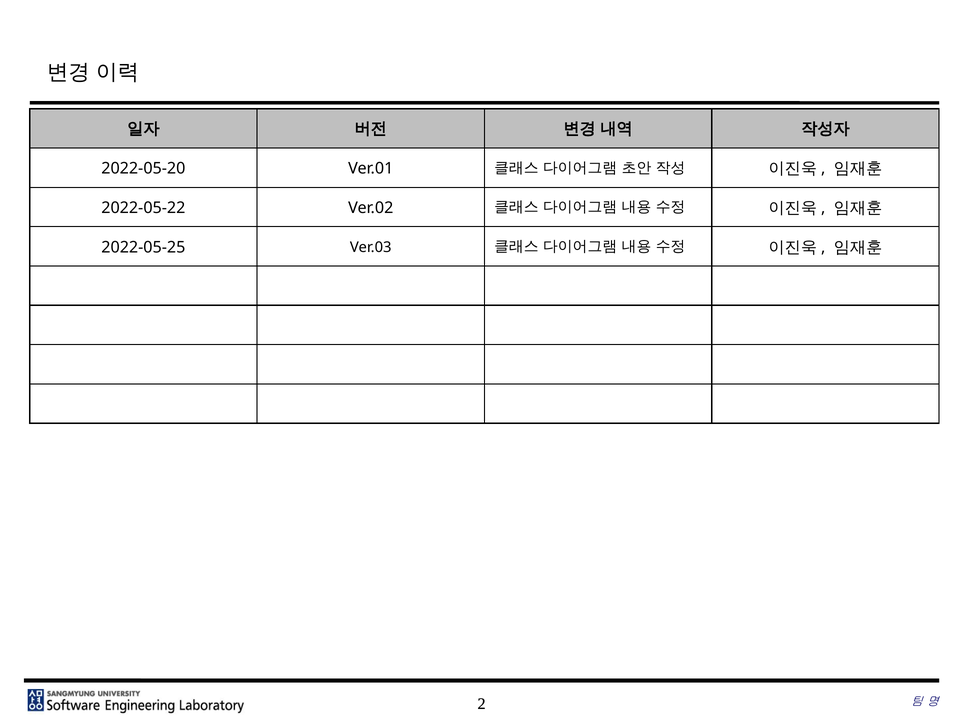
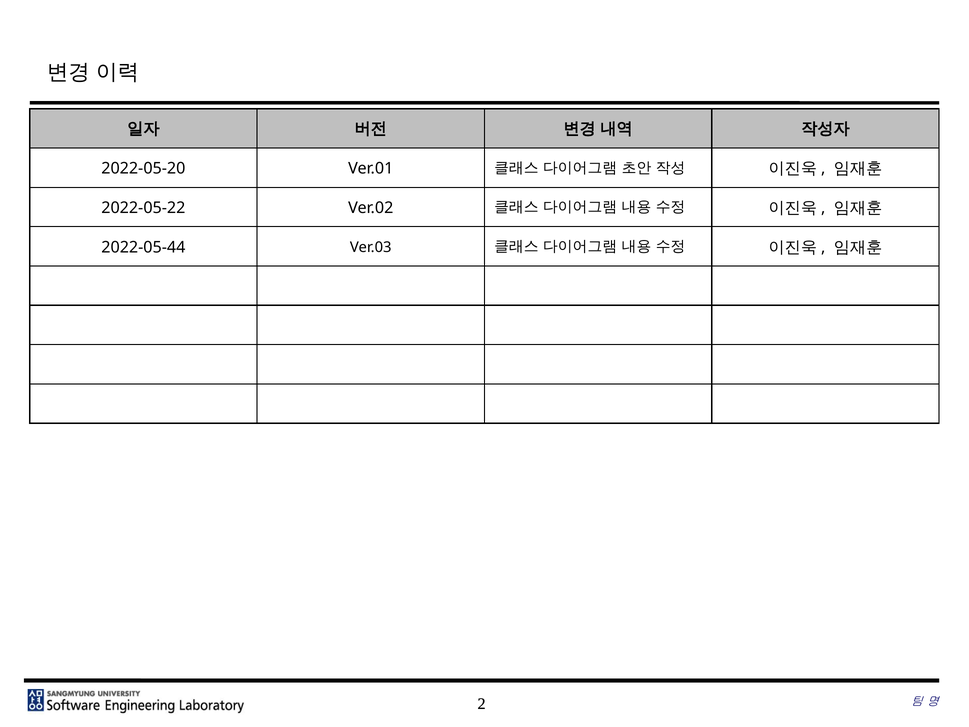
2022-05-25: 2022-05-25 -> 2022-05-44
